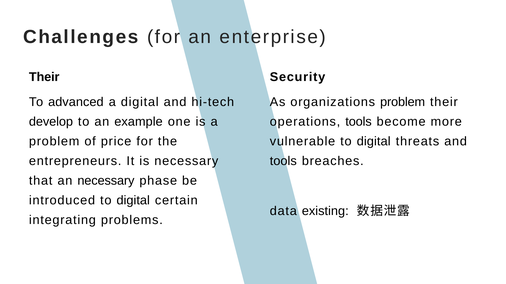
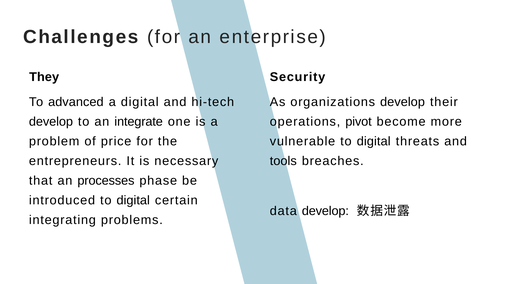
Their at (44, 77): Their -> They
organizations problem: problem -> develop
example: example -> integrate
operations tools: tools -> pivot
an necessary: necessary -> processes
data existing: existing -> develop
